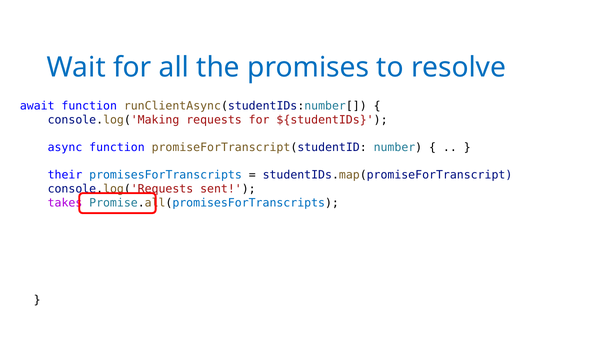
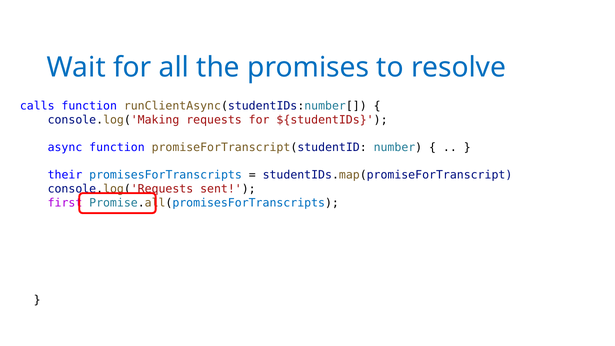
await at (37, 106): await -> calls
takes: takes -> first
